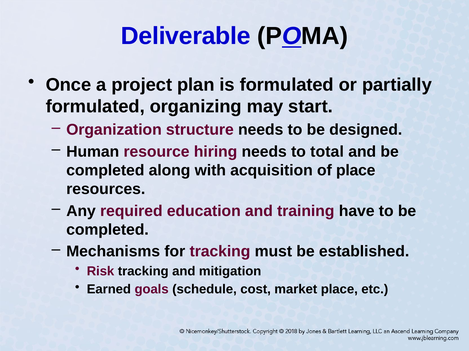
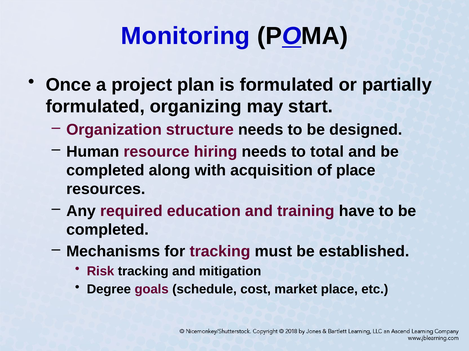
Deliverable: Deliverable -> Monitoring
Earned: Earned -> Degree
